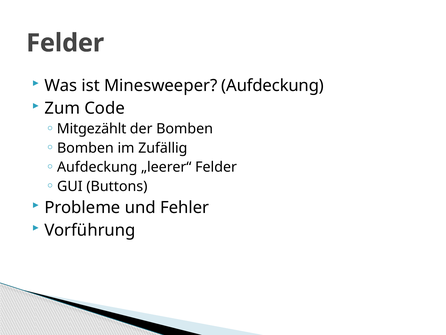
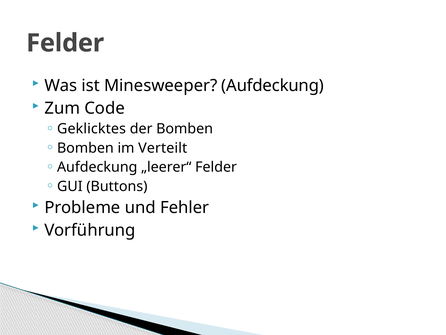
Mitgezählt: Mitgezählt -> Geklicktes
Zufällig: Zufällig -> Verteilt
